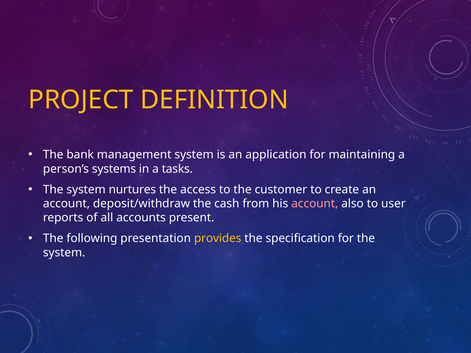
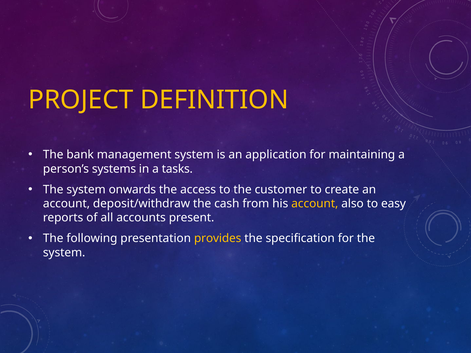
nurtures: nurtures -> onwards
account at (315, 204) colour: pink -> yellow
user: user -> easy
